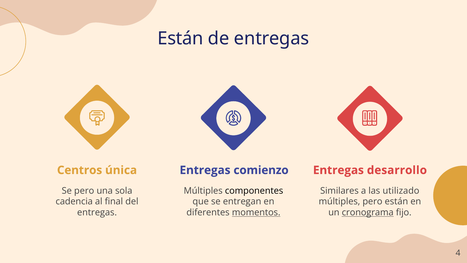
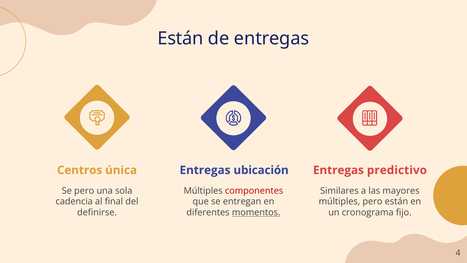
comienzo: comienzo -> ubicación
desarrollo: desarrollo -> predictivo
componentes colour: black -> red
utilizado: utilizado -> mayores
entregas at (97, 212): entregas -> definirse
cronograma underline: present -> none
